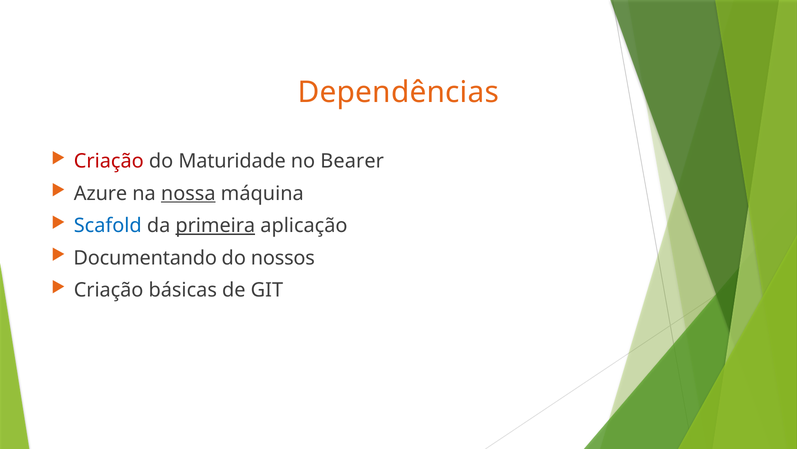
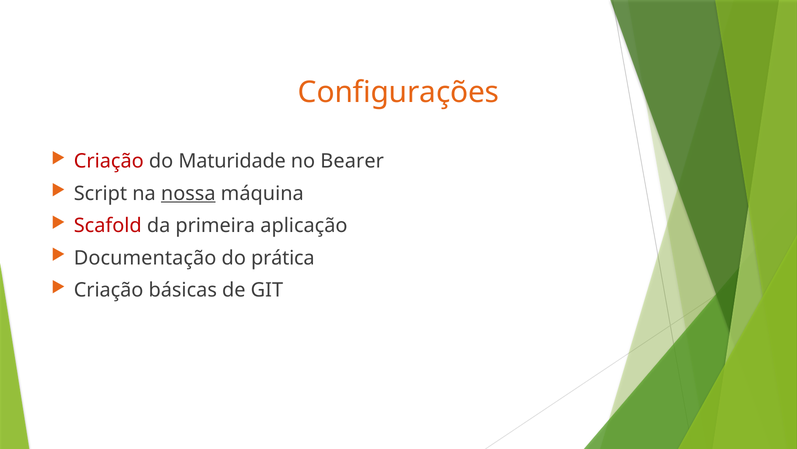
Dependências: Dependências -> Configurações
Azure: Azure -> Script
Scafold colour: blue -> red
primeira underline: present -> none
Documentando: Documentando -> Documentação
nossos: nossos -> prática
